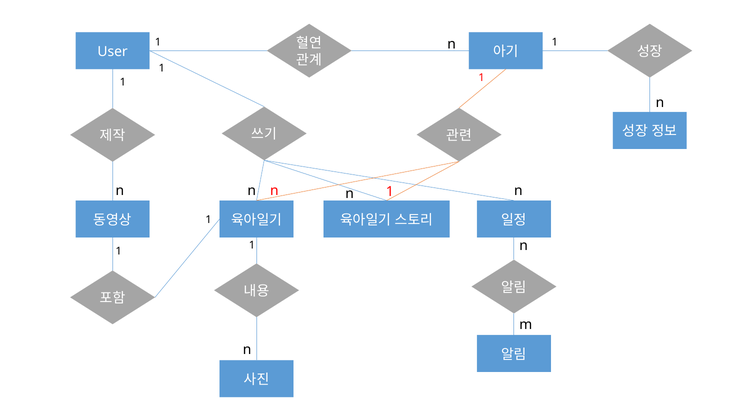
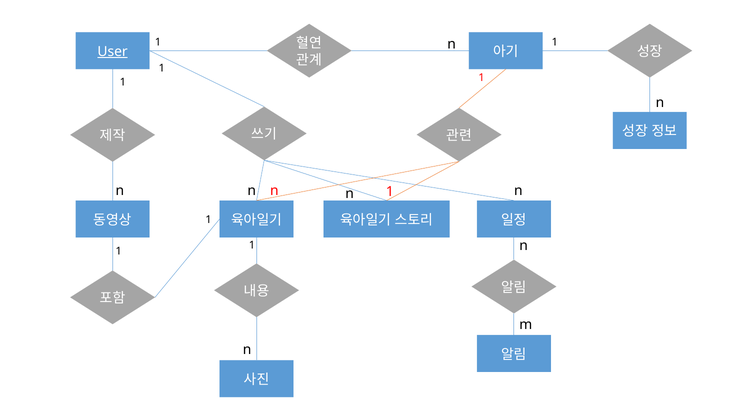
User underline: none -> present
